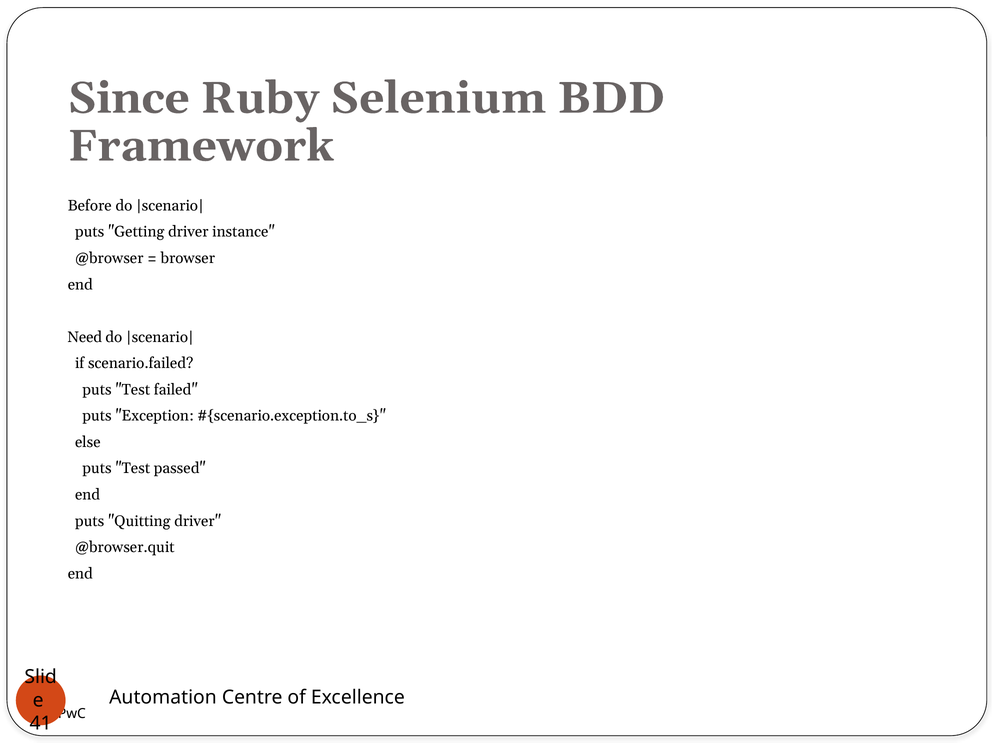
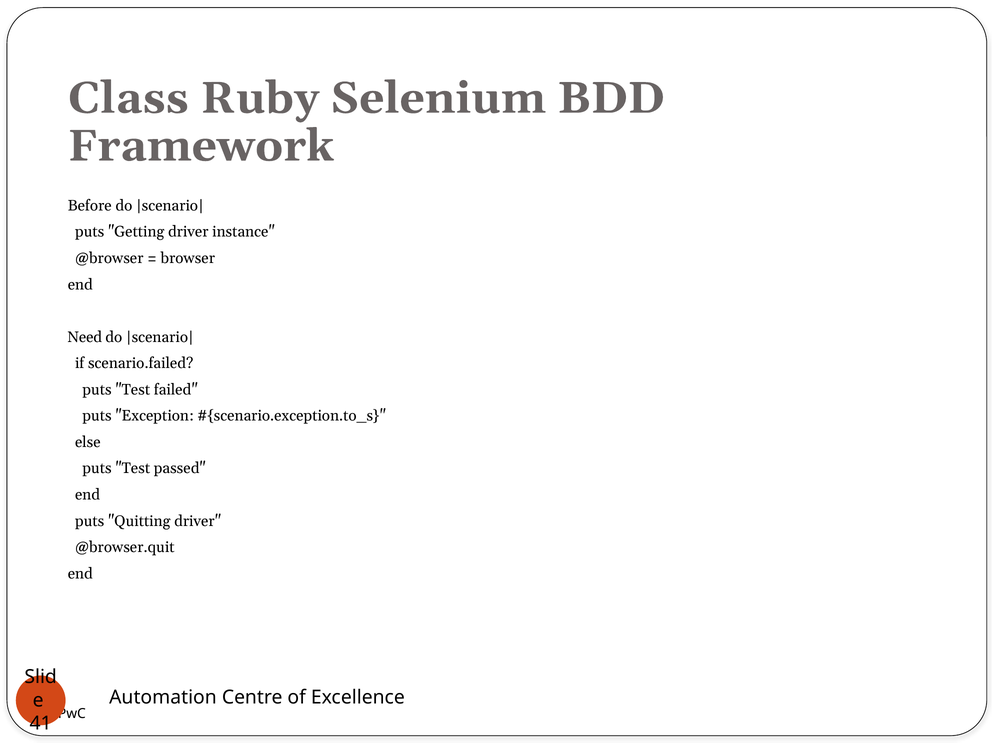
Since: Since -> Class
